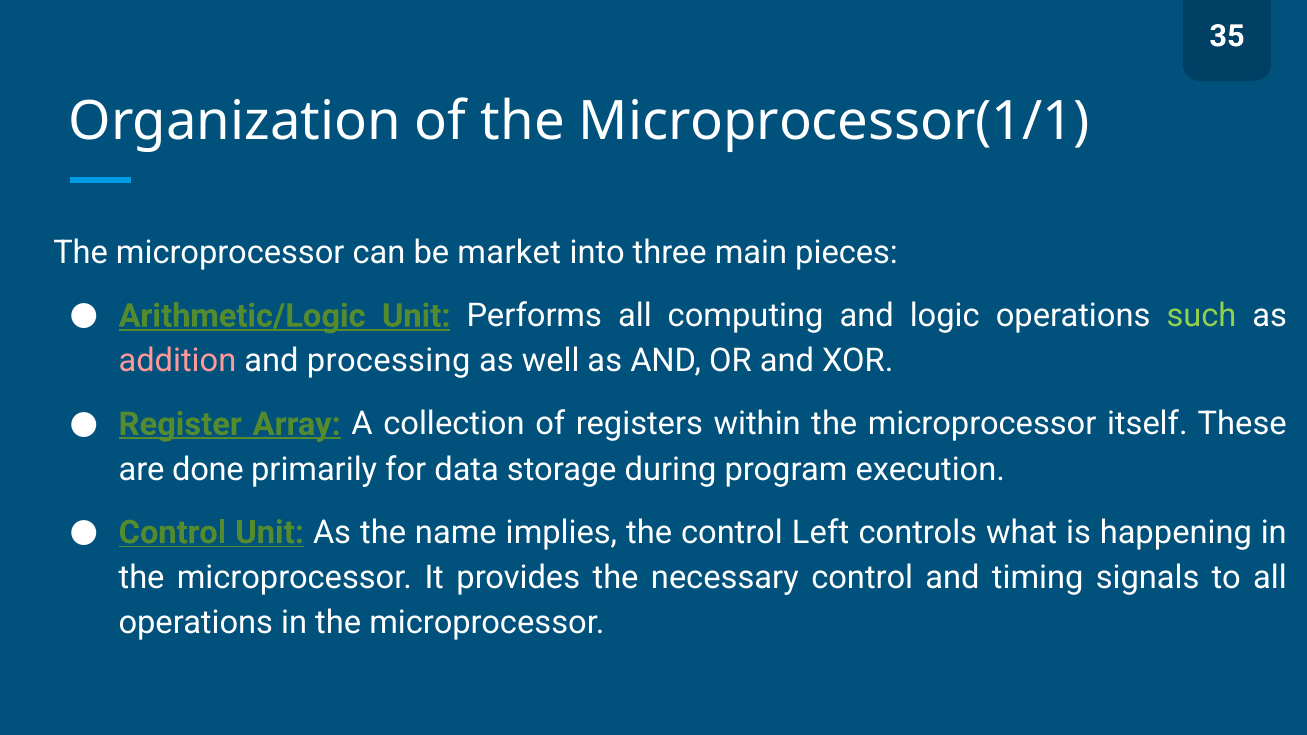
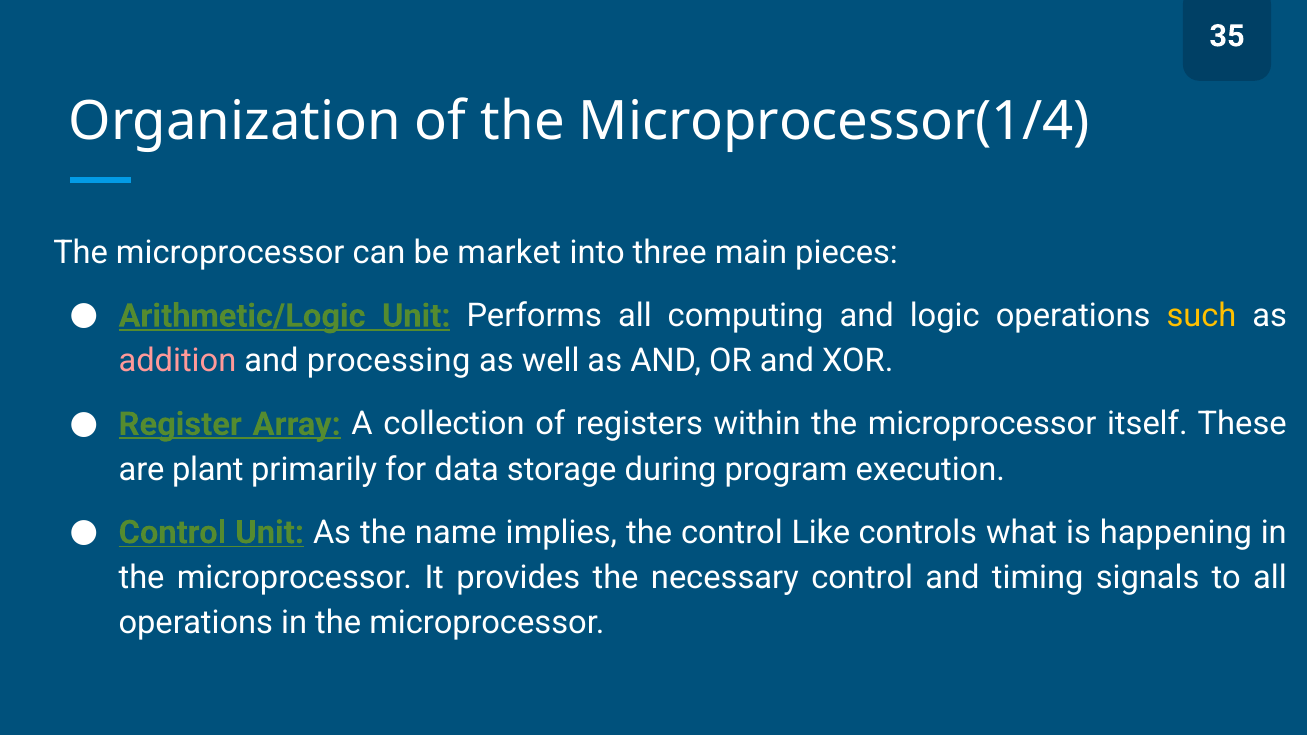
Microprocessor(1/1: Microprocessor(1/1 -> Microprocessor(1/4
such colour: light green -> yellow
done: done -> plant
Left: Left -> Like
